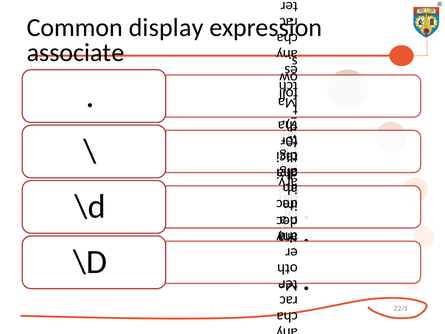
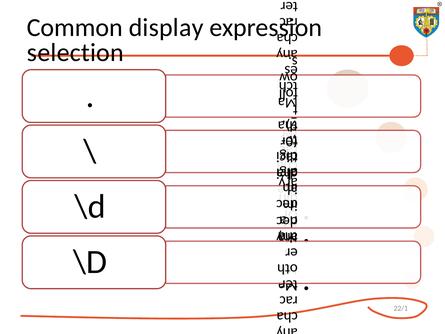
associate: associate -> selection
